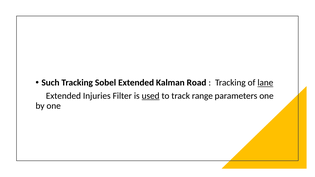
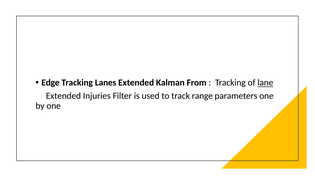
Such: Such -> Edge
Sobel: Sobel -> Lanes
Road: Road -> From
used underline: present -> none
